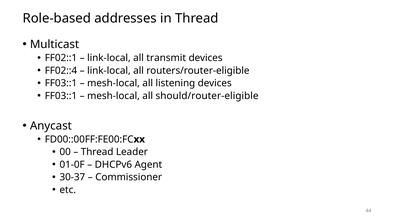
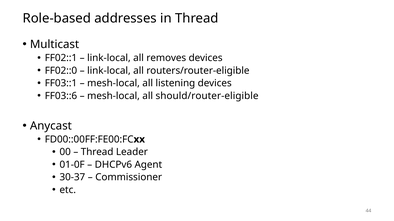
transmit: transmit -> removes
FF02::4: FF02::4 -> FF02::0
FF03::1 at (61, 96): FF03::1 -> FF03::6
